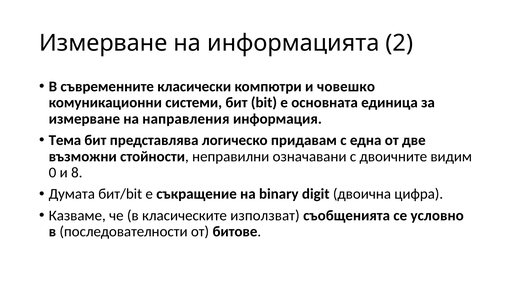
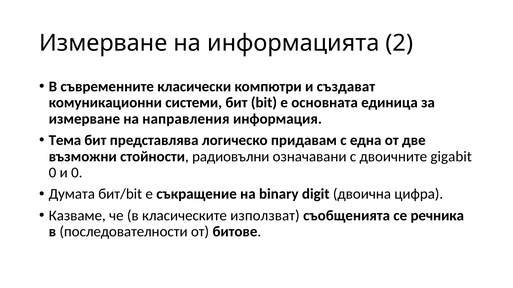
човешко: човешко -> създават
неправилни: неправилни -> радиовълни
видим: видим -> gigabit
и 8: 8 -> 0
условно: условно -> речника
